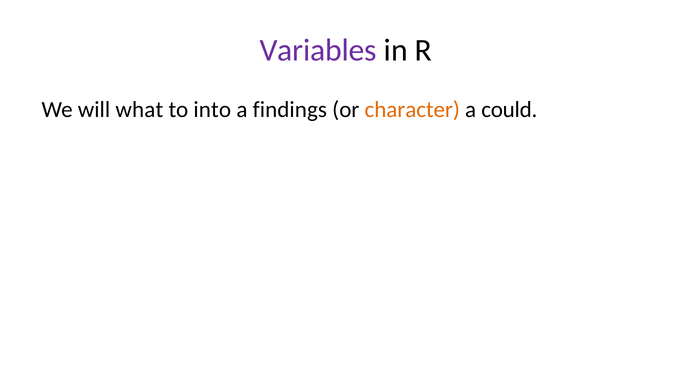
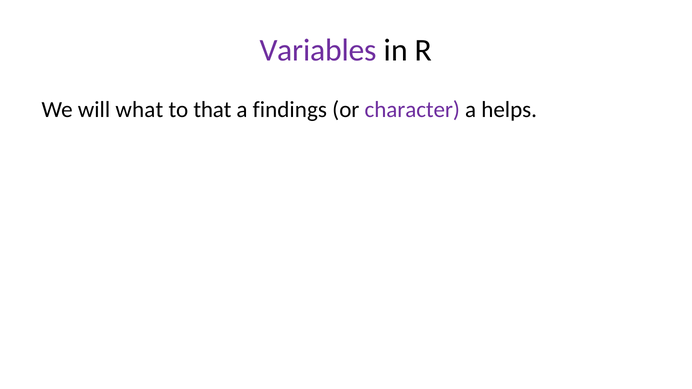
into: into -> that
character colour: orange -> purple
could: could -> helps
